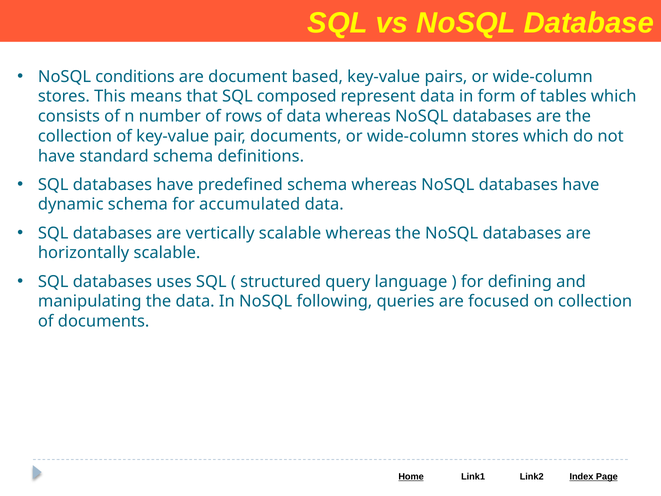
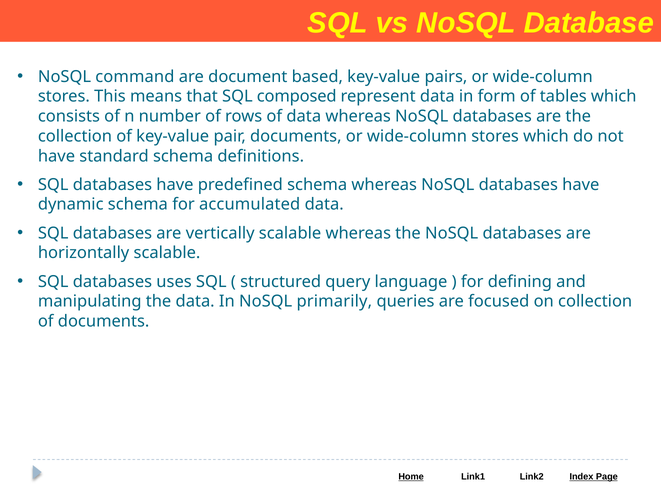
conditions: conditions -> command
following: following -> primarily
